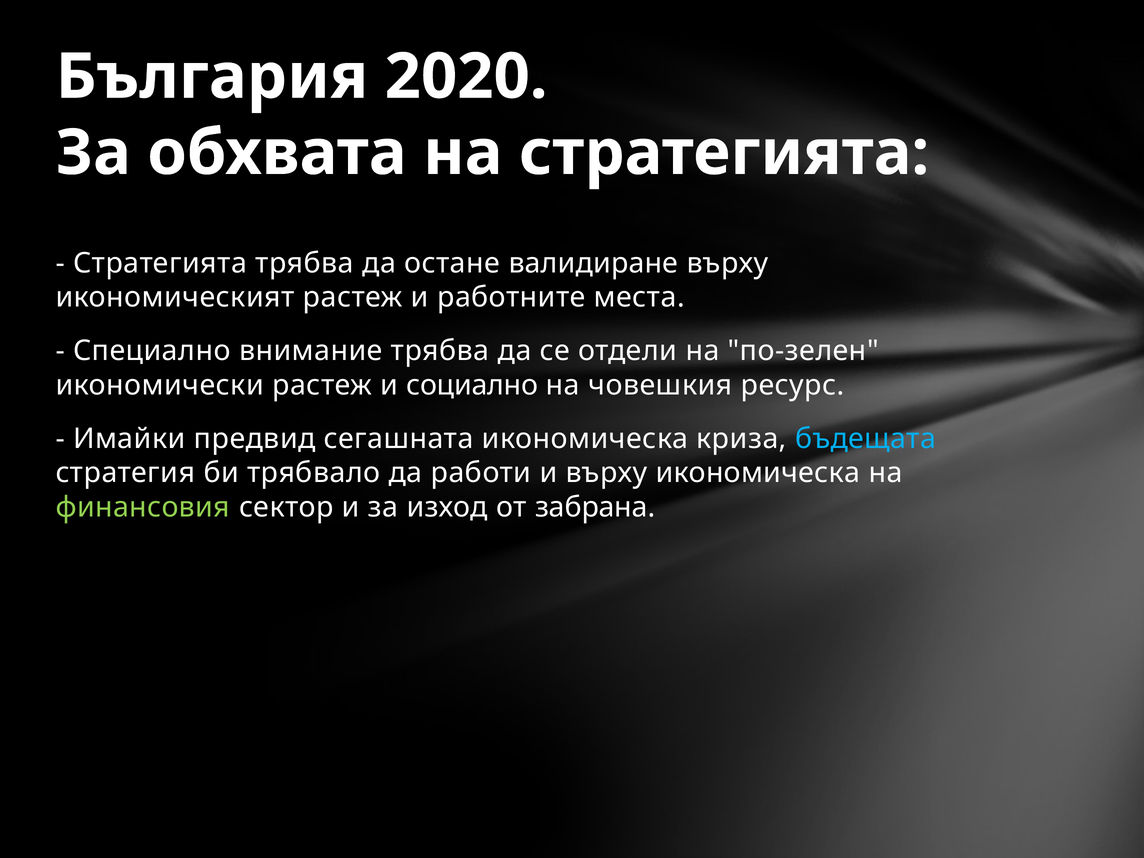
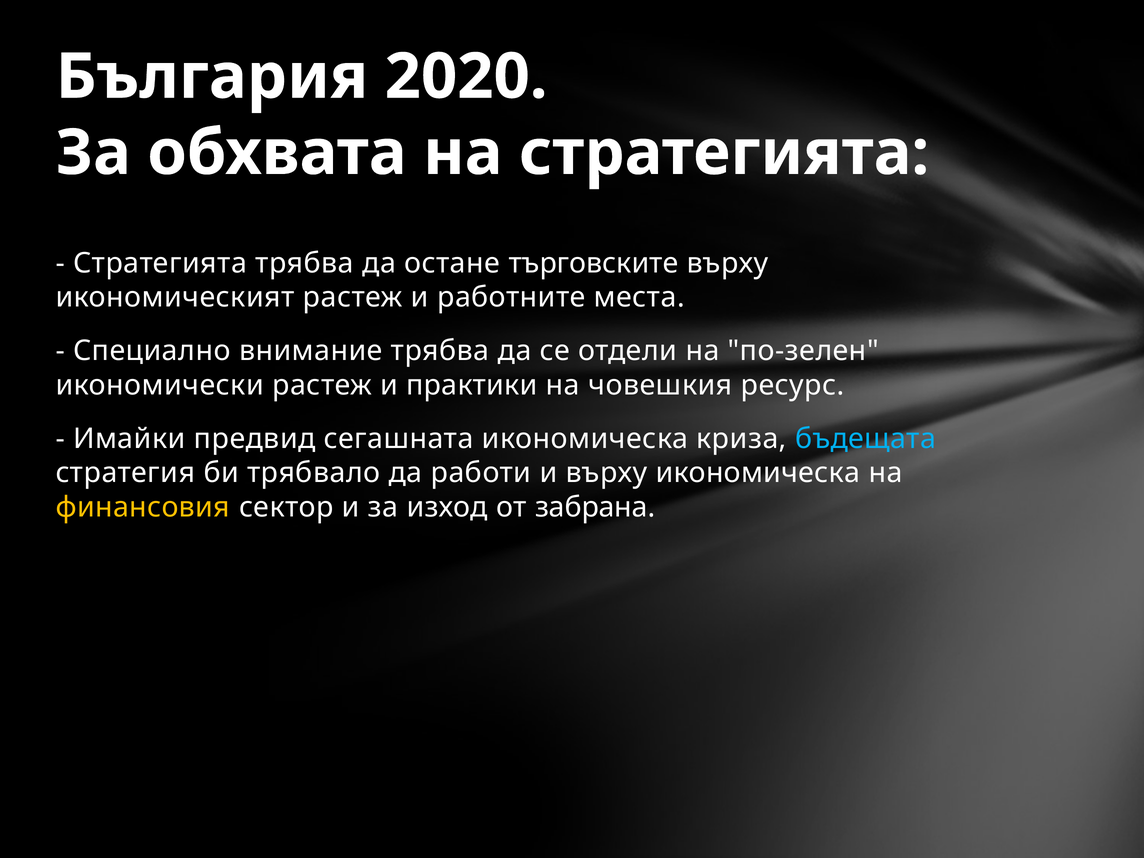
валидиране: валидиране -> търговските
социално: социално -> практики
финансовия colour: light green -> yellow
